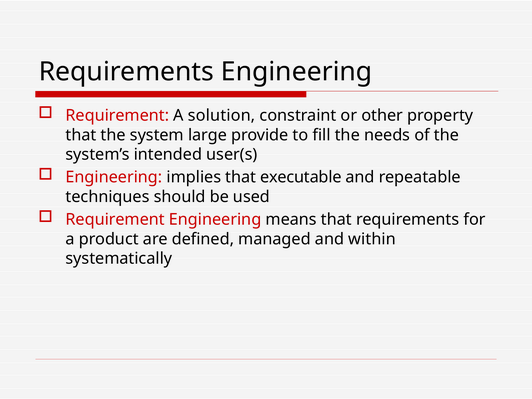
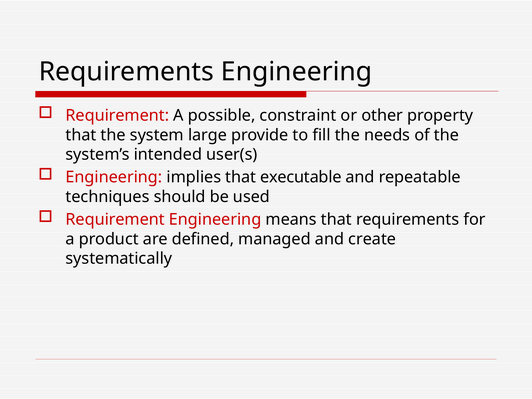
solution: solution -> possible
within: within -> create
